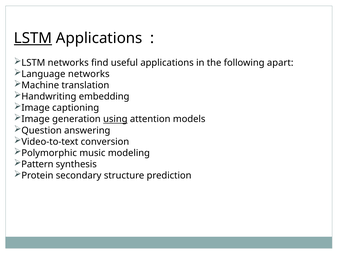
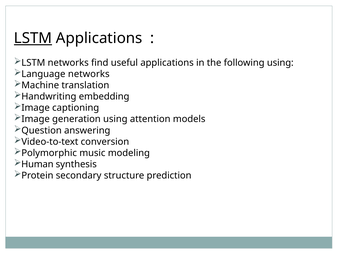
following apart: apart -> using
using at (115, 119) underline: present -> none
Pattern: Pattern -> Human
